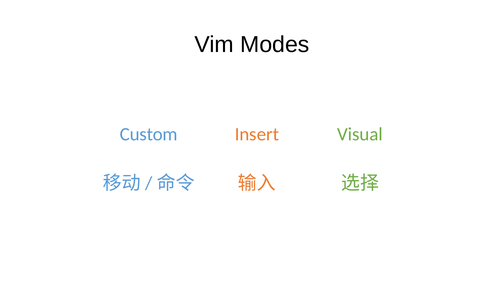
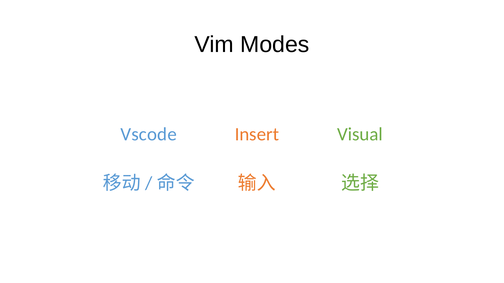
Custom: Custom -> Vscode
